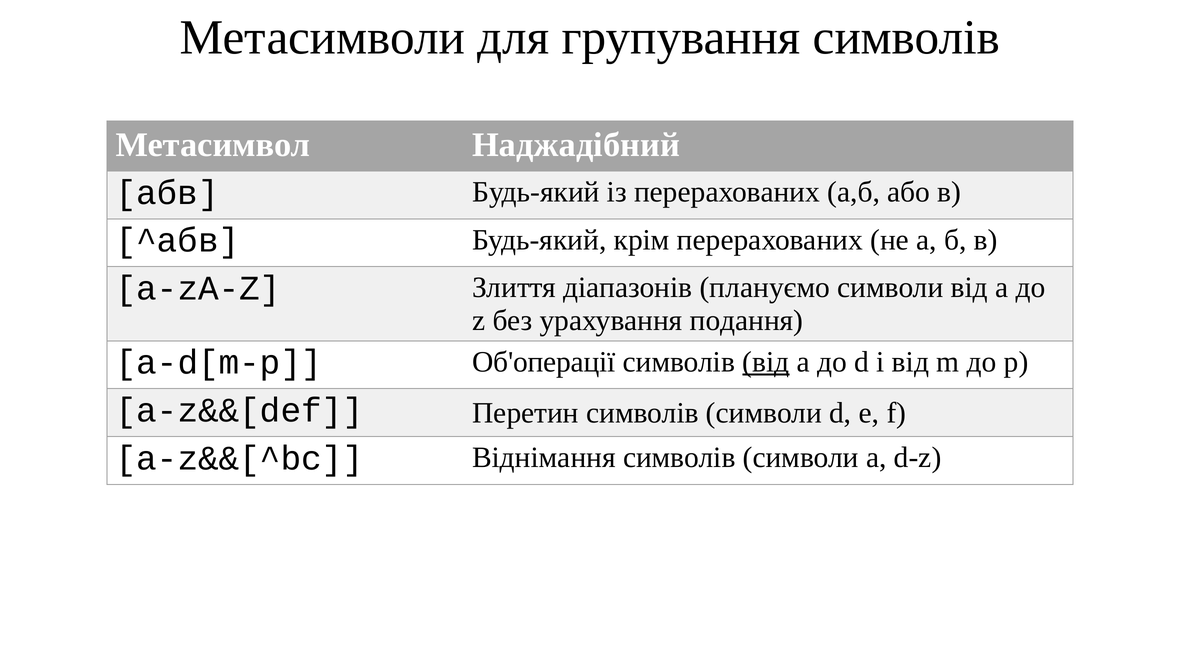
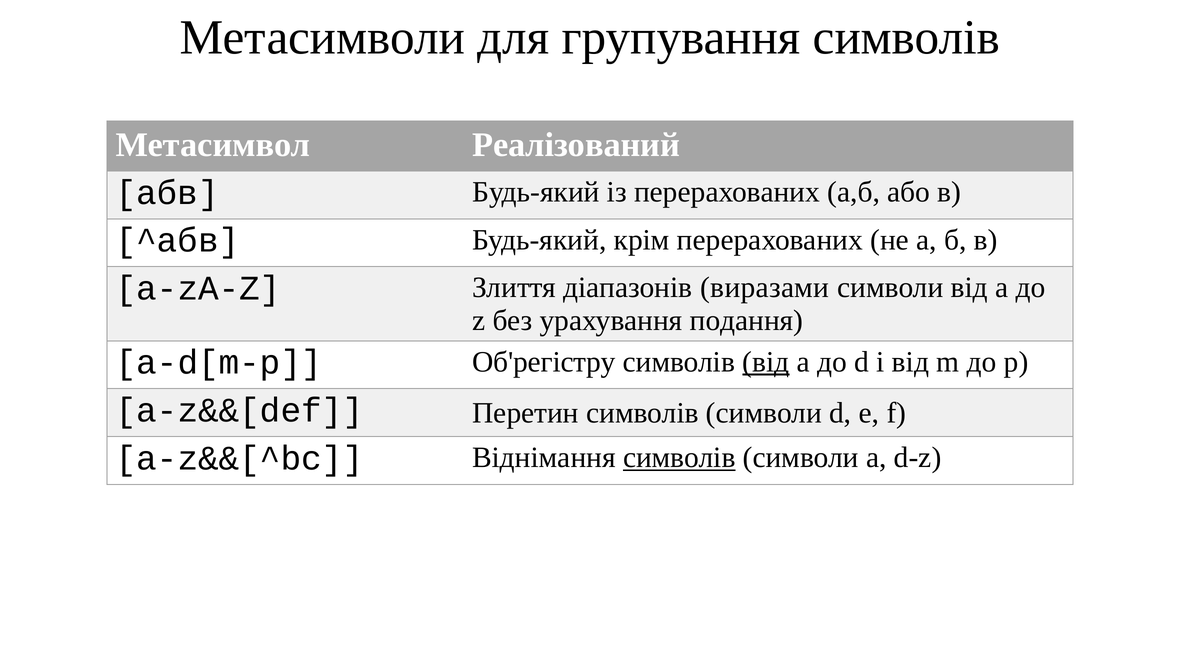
Наджадібний: Наджадібний -> Реалізований
плануємо: плануємо -> виразами
Об'операції: Об'операції -> Об'регістру
символів at (679, 457) underline: none -> present
